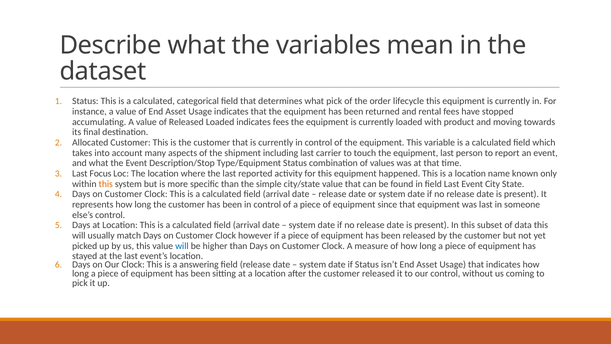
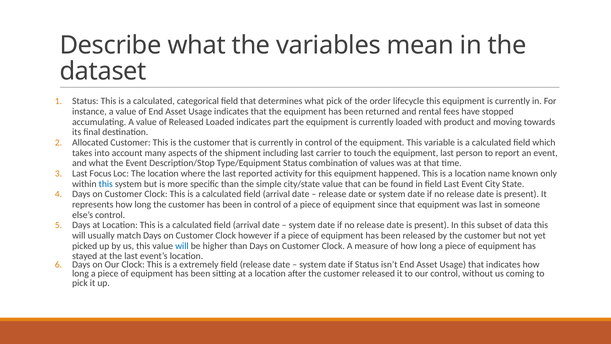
indicates fees: fees -> part
this at (106, 184) colour: orange -> blue
answering: answering -> extremely
